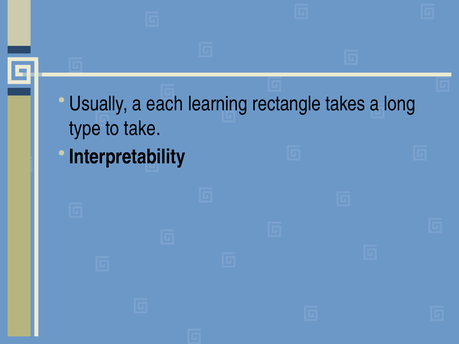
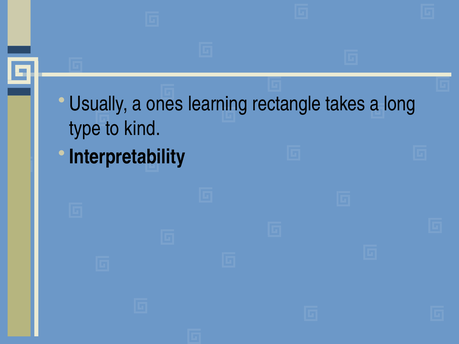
each: each -> ones
take: take -> kind
